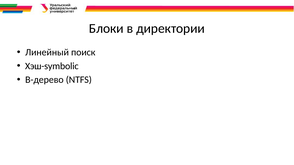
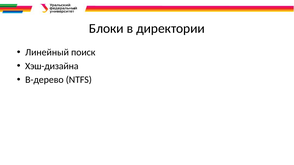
Хэш-symbolic: Хэш-symbolic -> Хэш-дизайна
